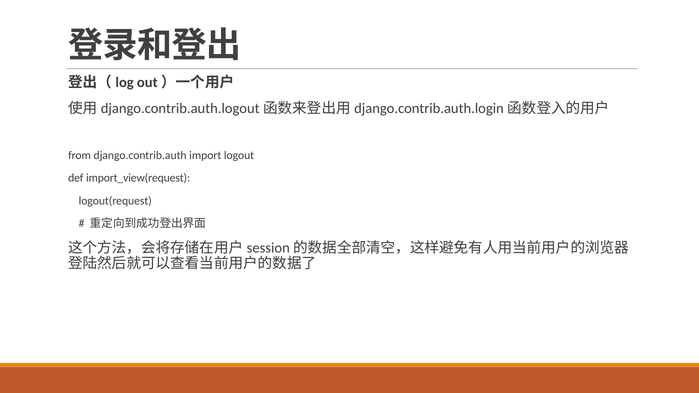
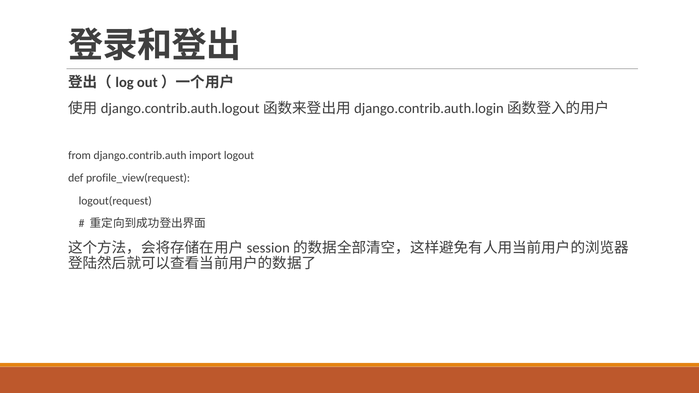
import_view(request: import_view(request -> profile_view(request
